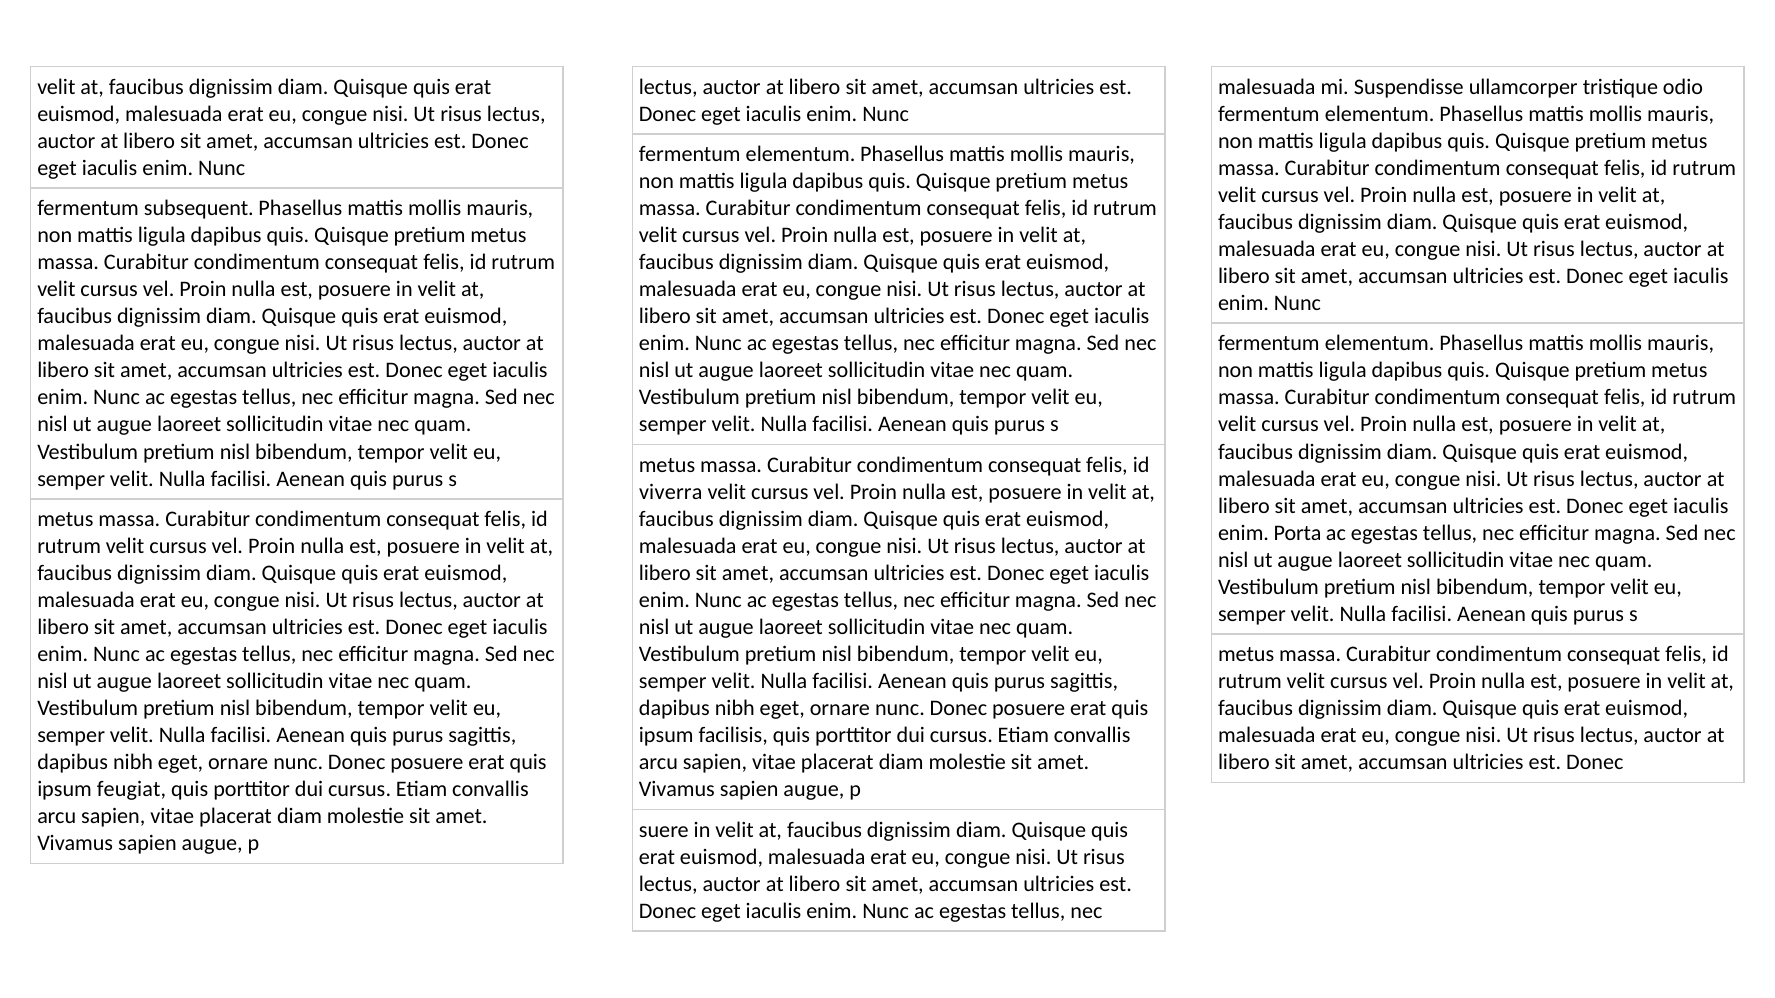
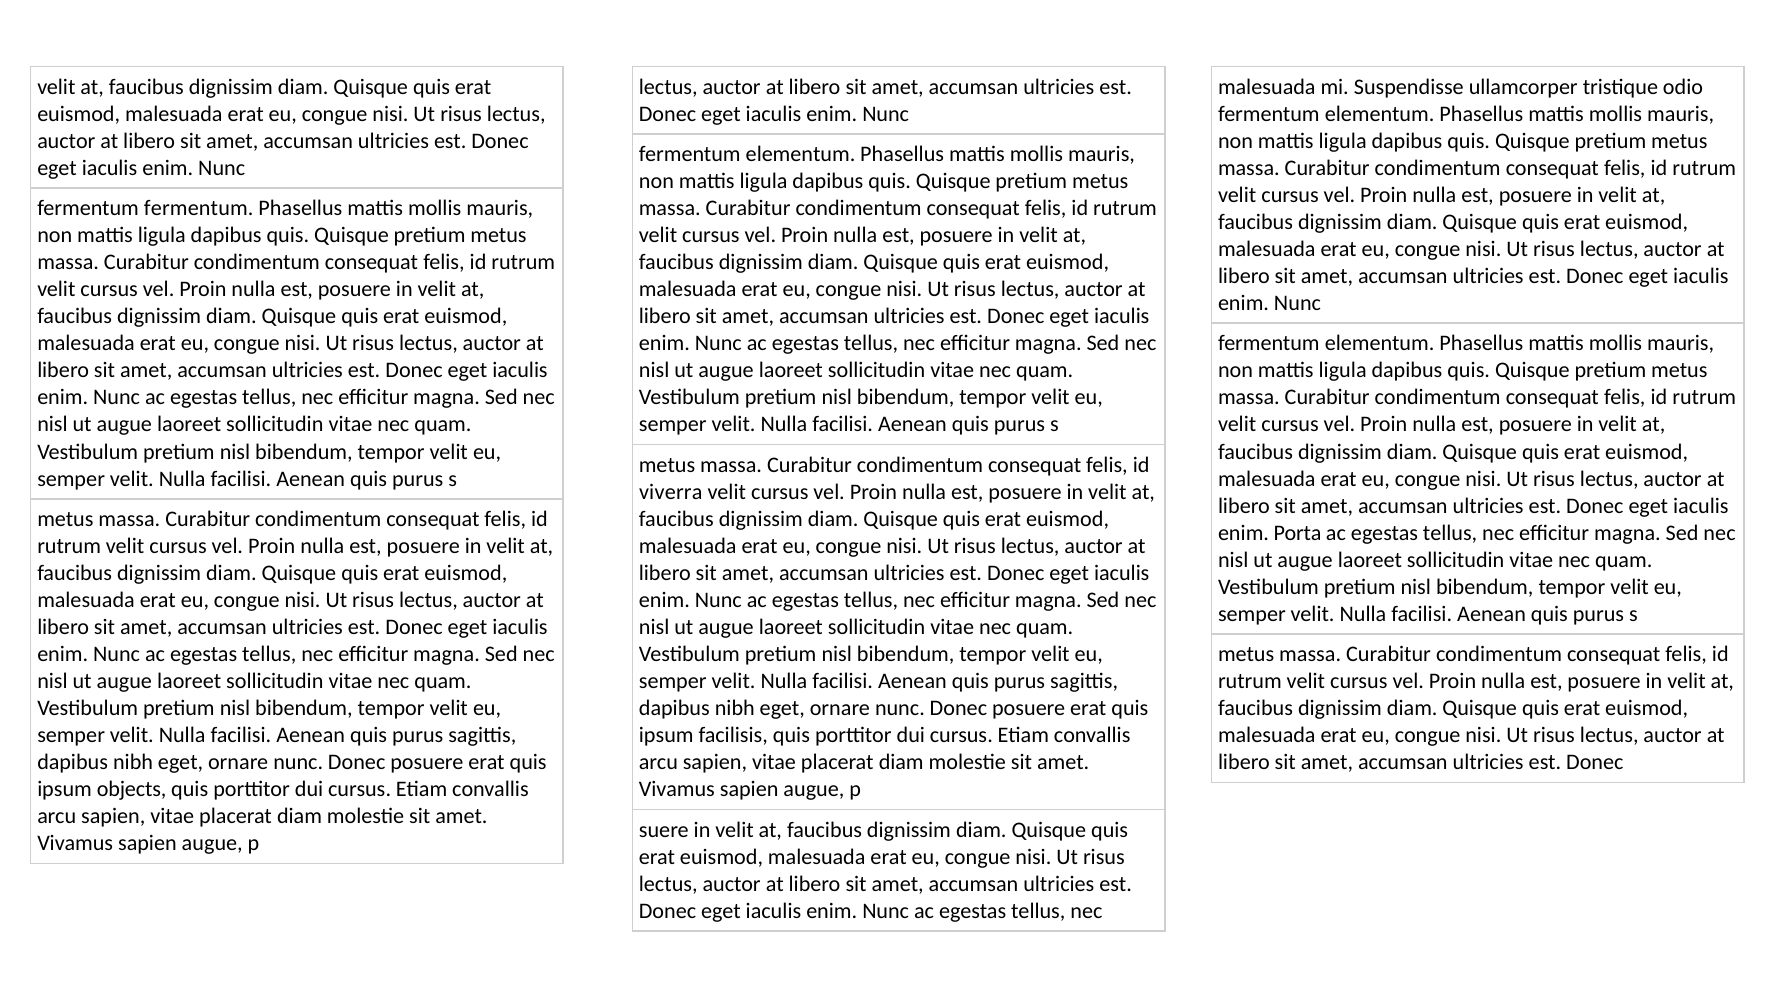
fermentum subsequent: subsequent -> fermentum
feugiat: feugiat -> objects
